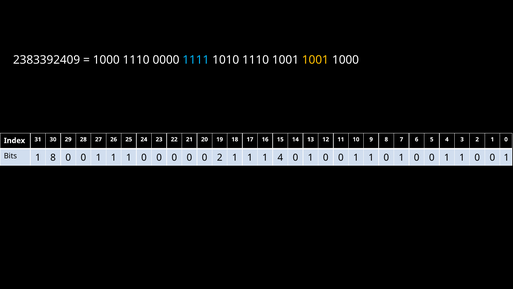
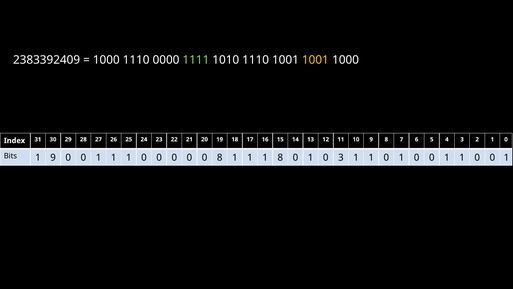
1111 colour: light blue -> light green
1 8: 8 -> 9
0 2: 2 -> 8
1 4: 4 -> 8
0 at (341, 157): 0 -> 3
